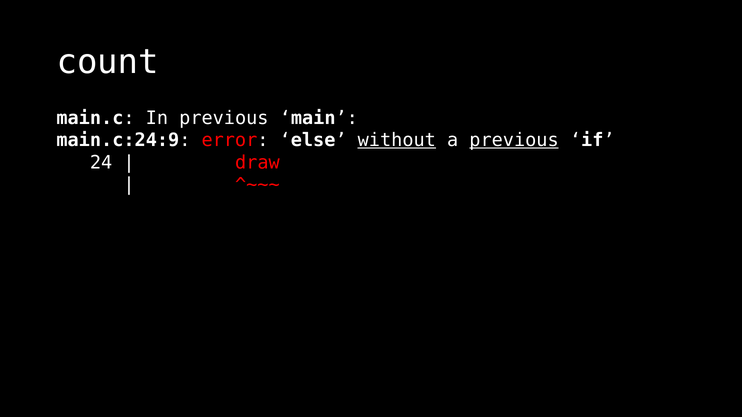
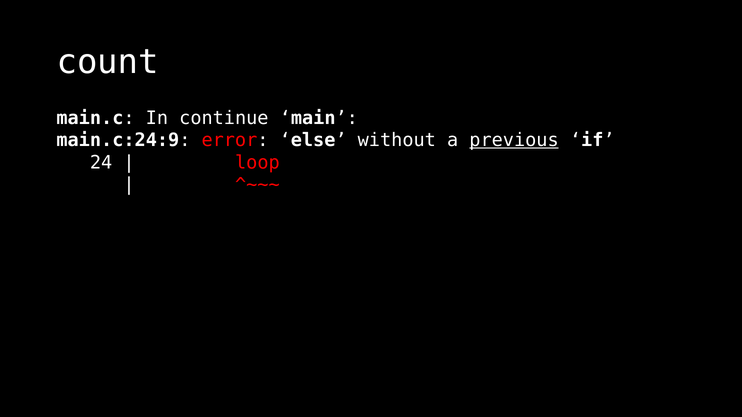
In previous: previous -> continue
without underline: present -> none
draw: draw -> loop
